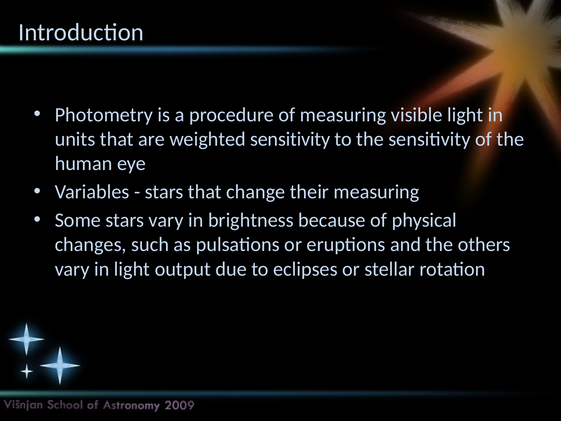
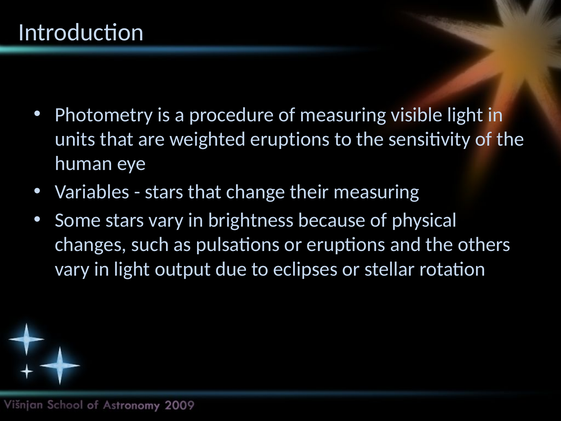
weighted sensitivity: sensitivity -> eruptions
